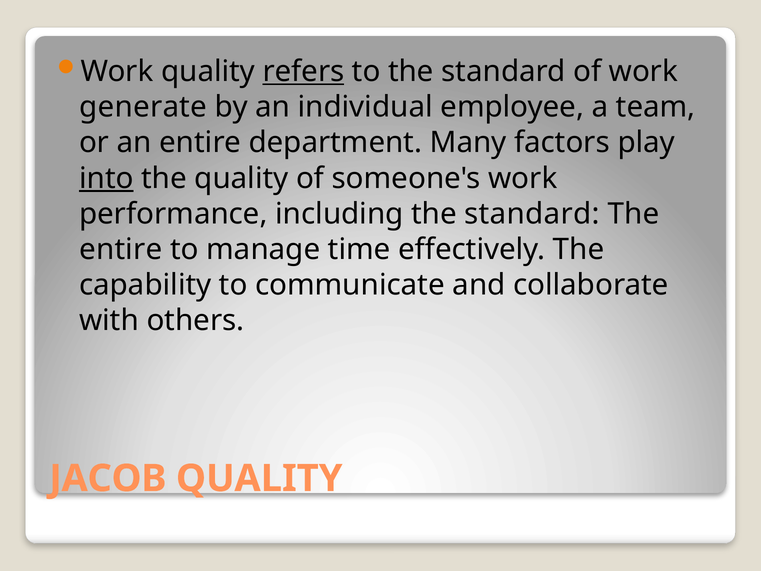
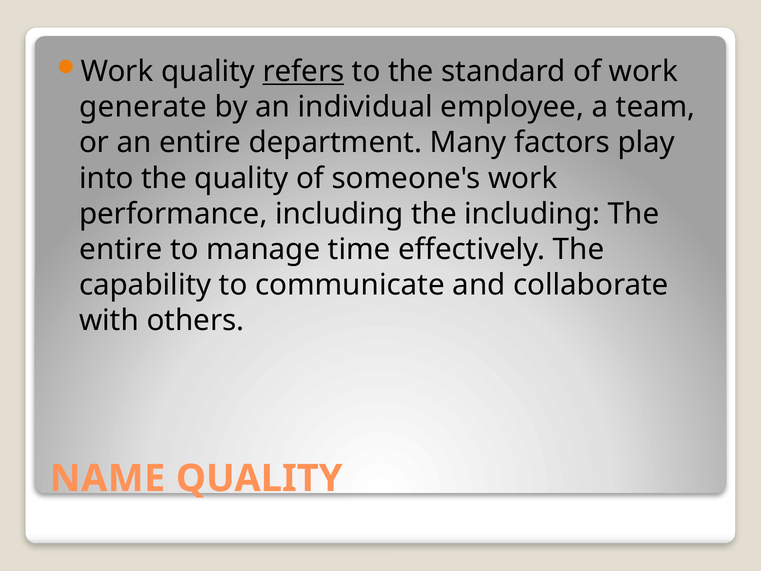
into underline: present -> none
including the standard: standard -> including
JACOB: JACOB -> NAME
